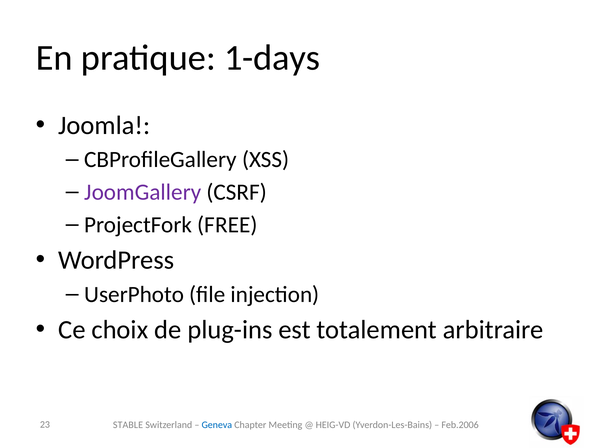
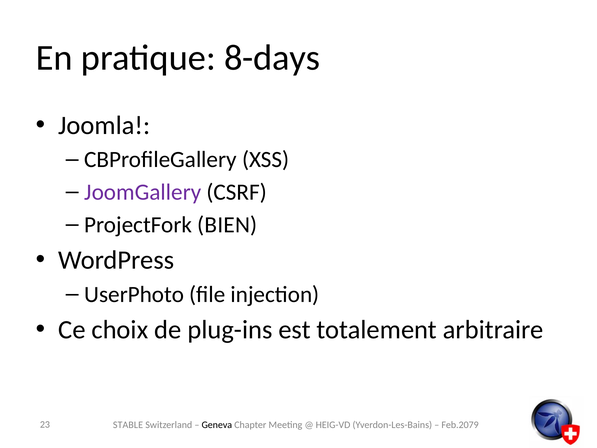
1-days: 1-days -> 8-days
FREE: FREE -> BIEN
Geneva colour: blue -> black
Feb.2006: Feb.2006 -> Feb.2079
